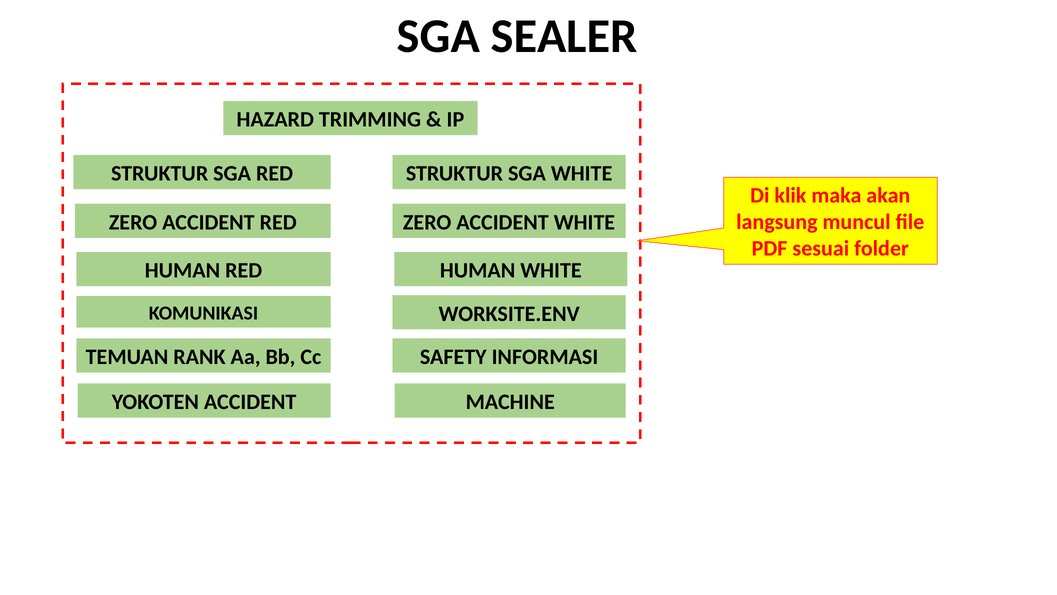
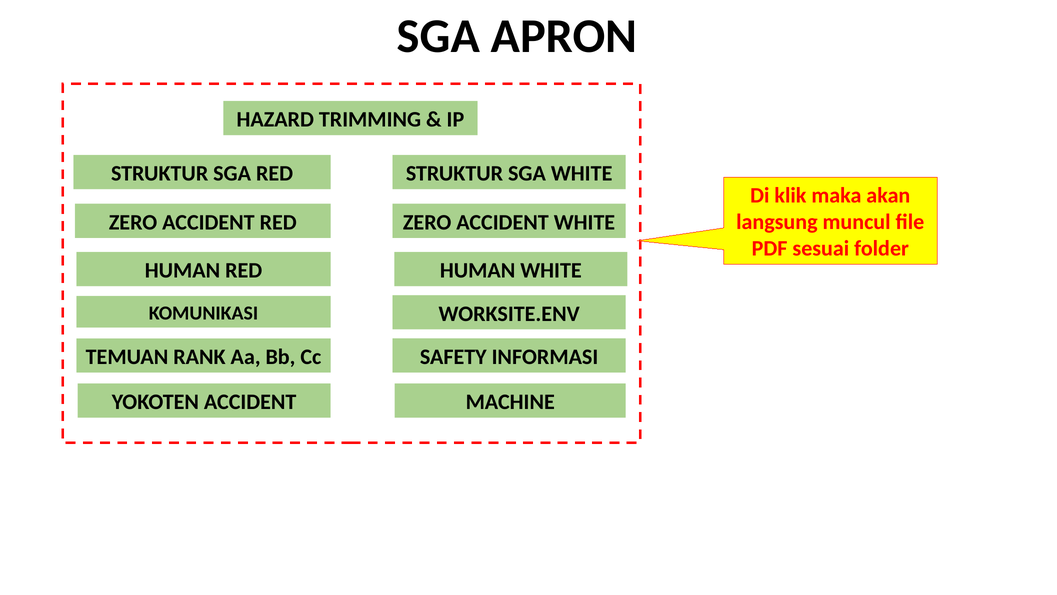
SEALER: SEALER -> APRON
